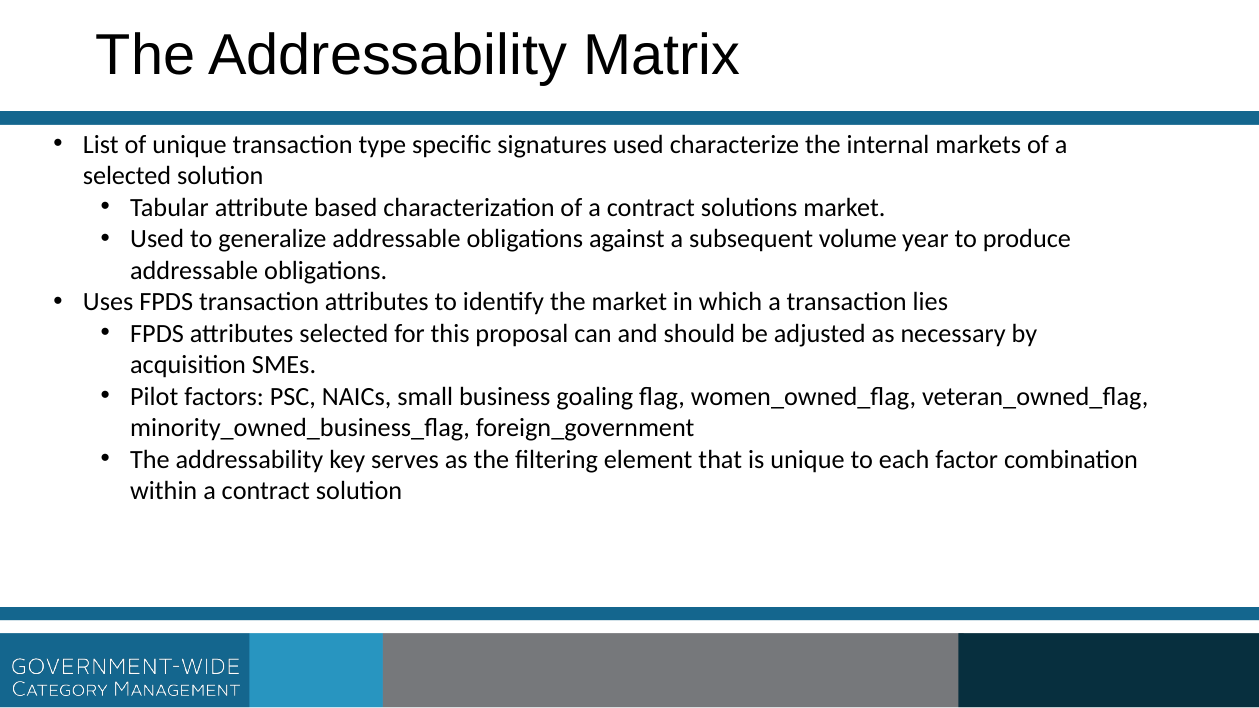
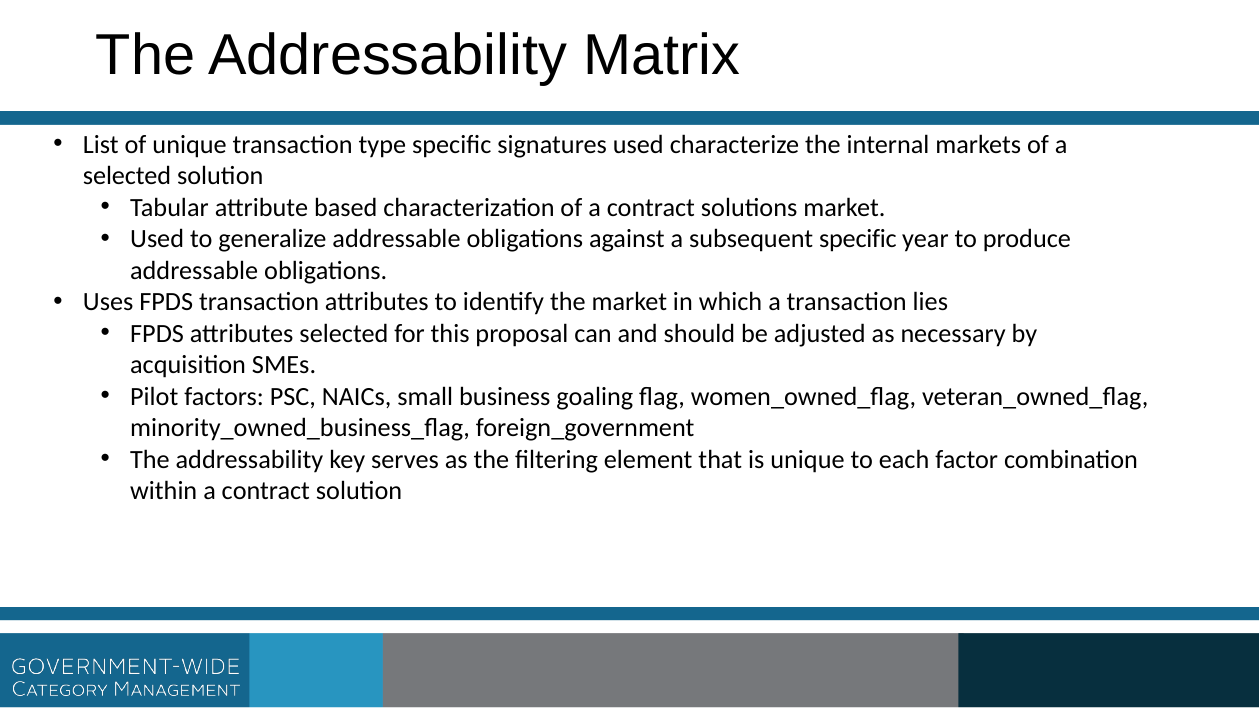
subsequent volume: volume -> specific
